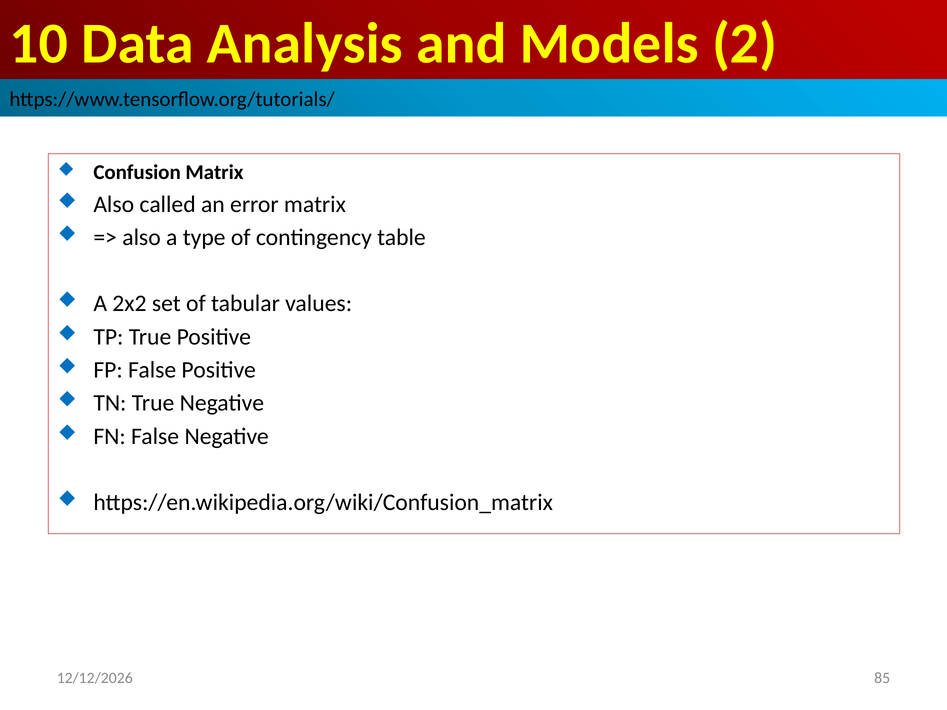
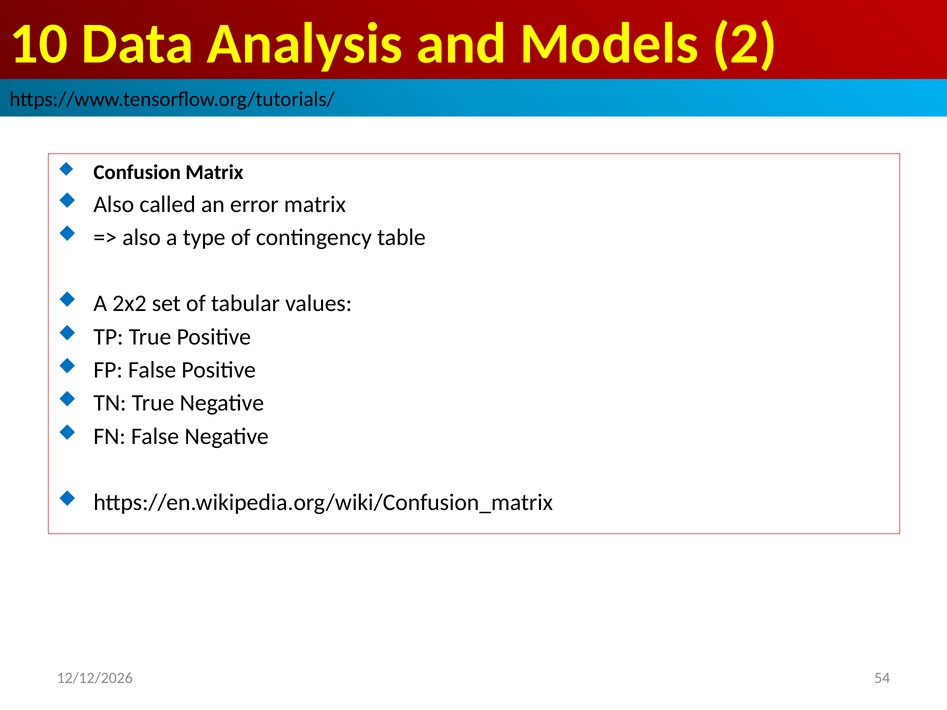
85: 85 -> 54
